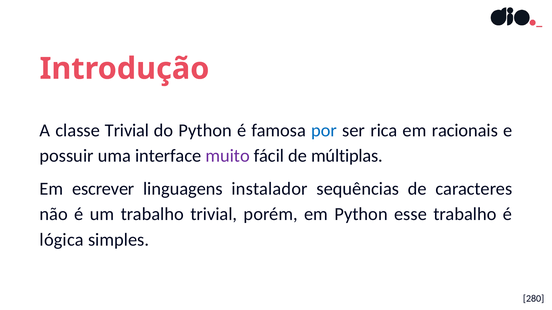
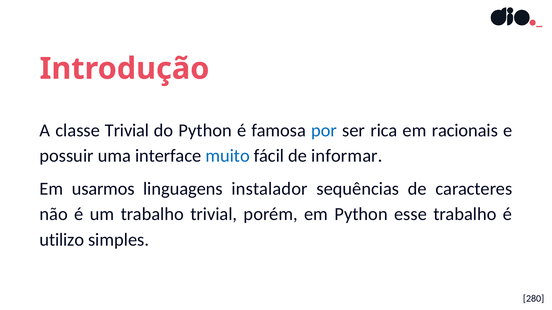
muito colour: purple -> blue
múltiplas: múltiplas -> informar
escrever: escrever -> usarmos
lógica: lógica -> utilizo
